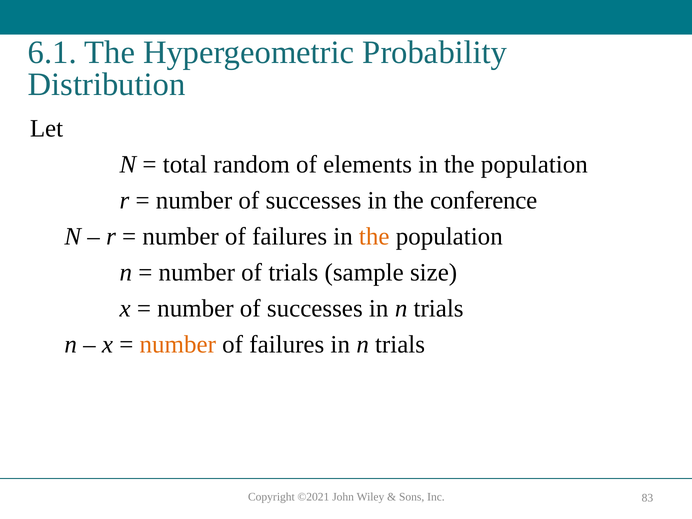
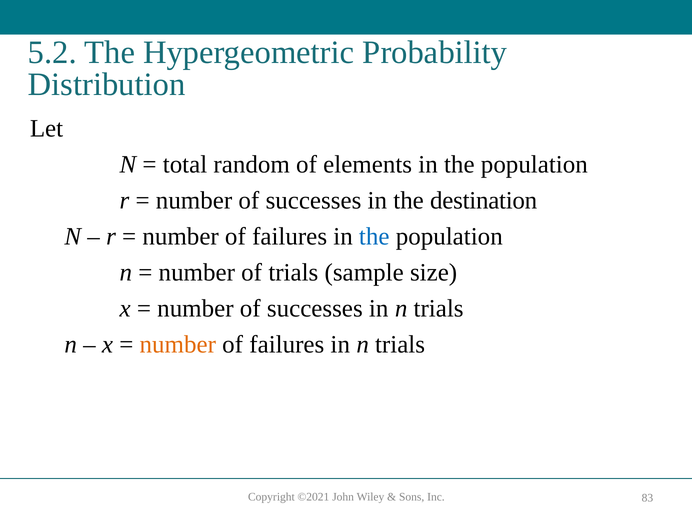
6.1: 6.1 -> 5.2
conference: conference -> destination
the at (374, 236) colour: orange -> blue
